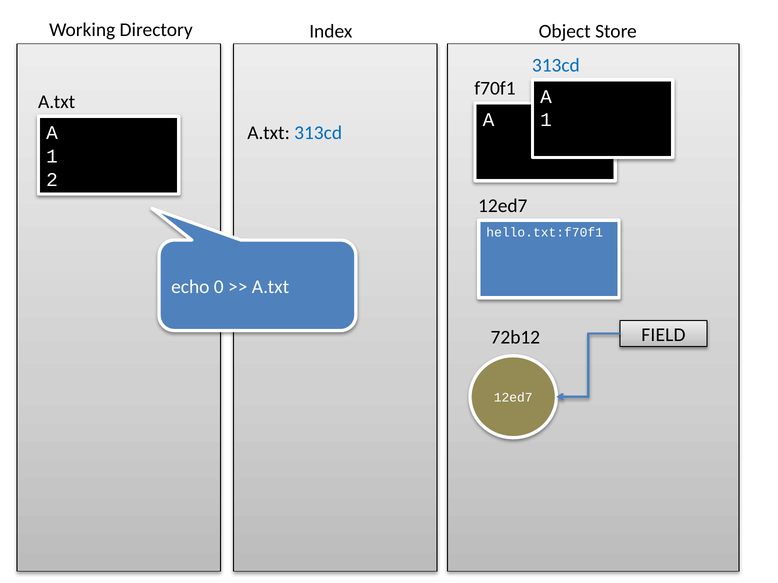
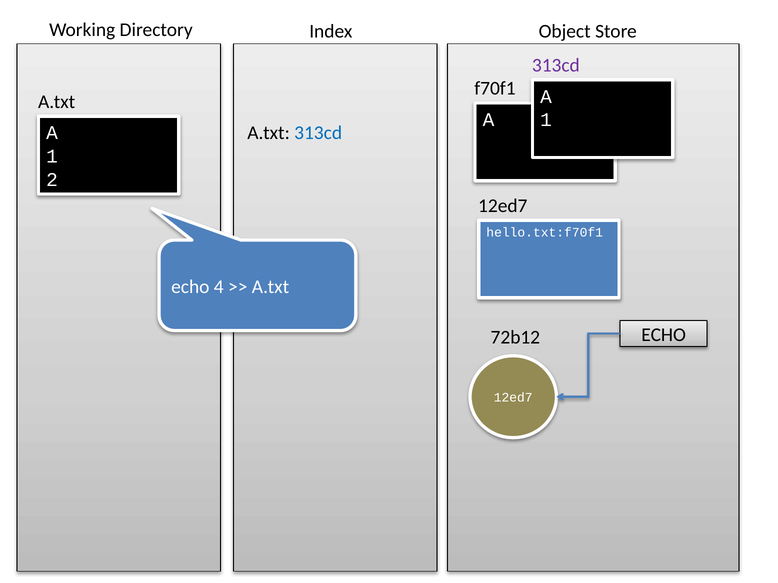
313cd at (556, 65) colour: blue -> purple
0: 0 -> 4
72b12 FIELD: FIELD -> ECHO
